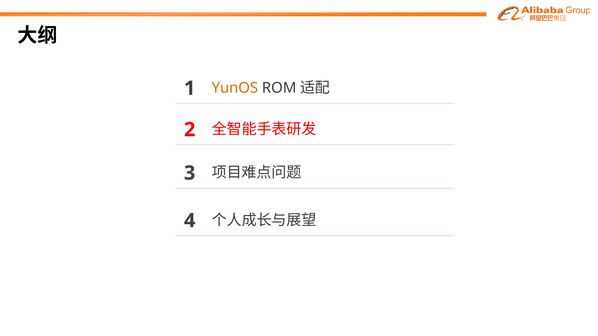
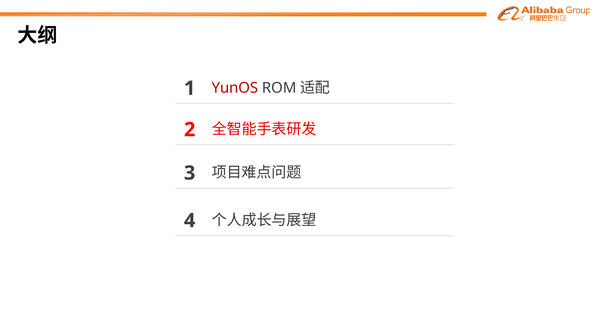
YunOS colour: orange -> red
